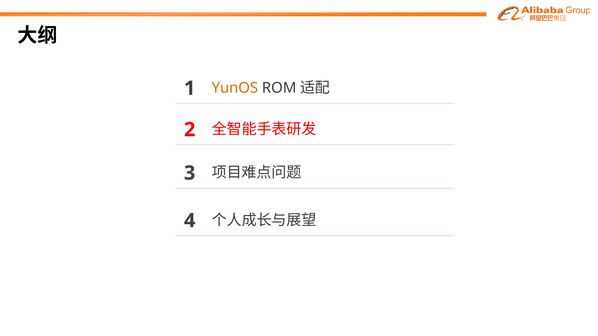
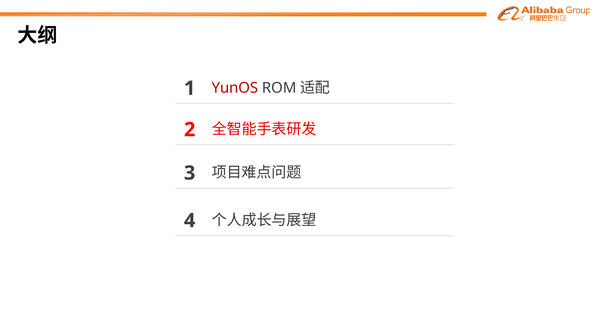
YunOS colour: orange -> red
